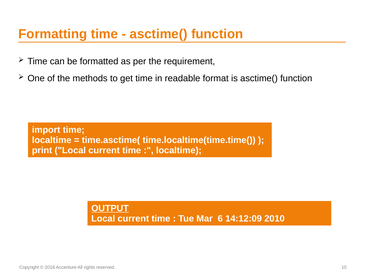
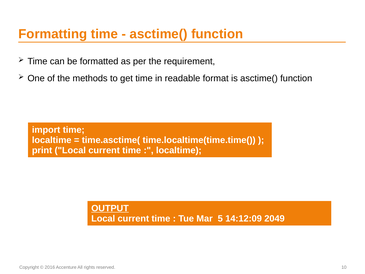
6: 6 -> 5
2010: 2010 -> 2049
